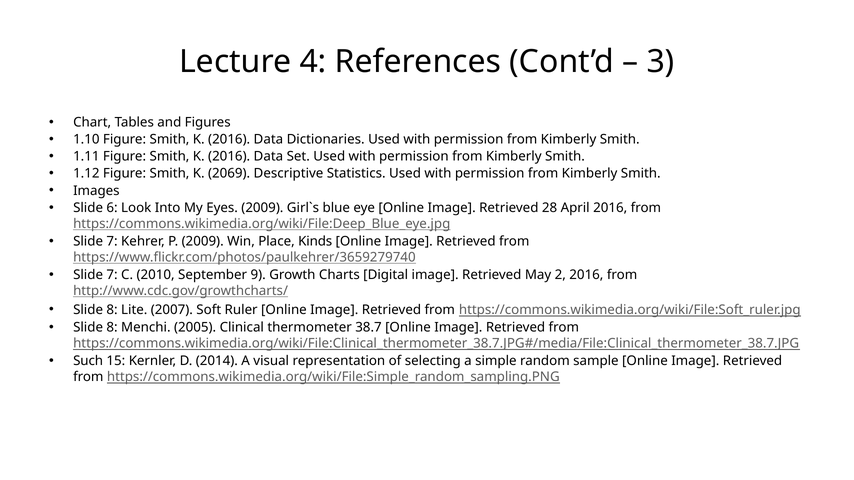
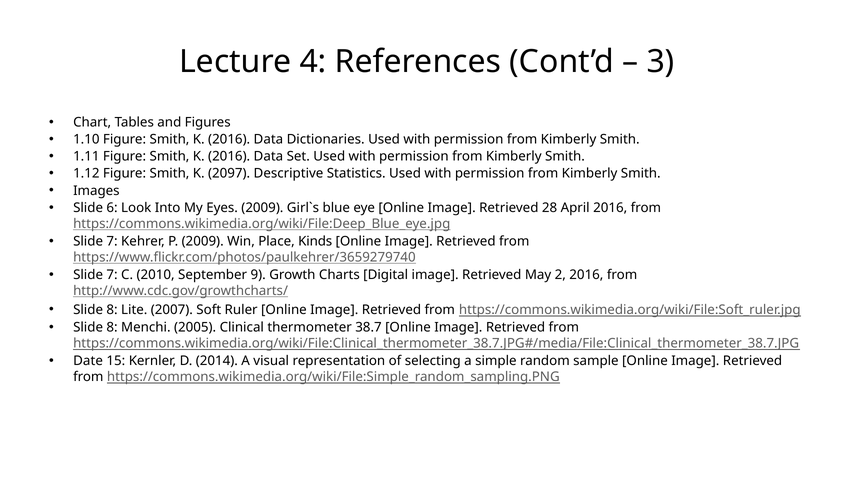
2069: 2069 -> 2097
Such: Such -> Date
